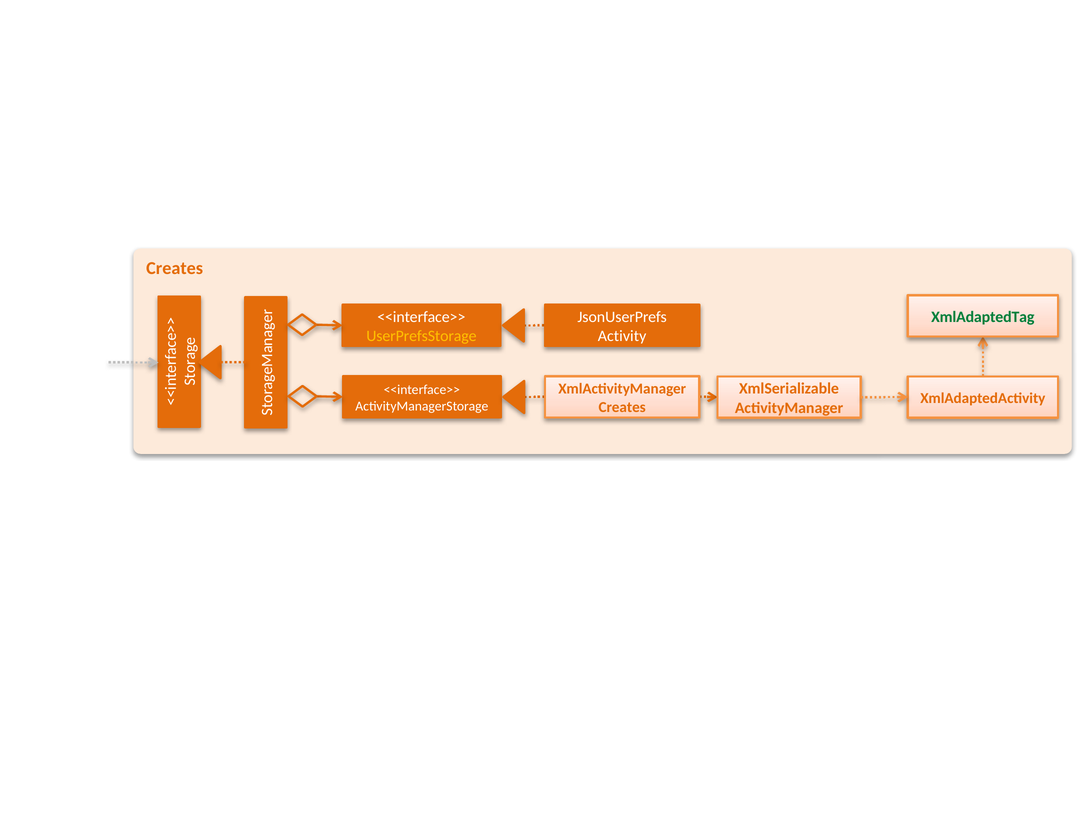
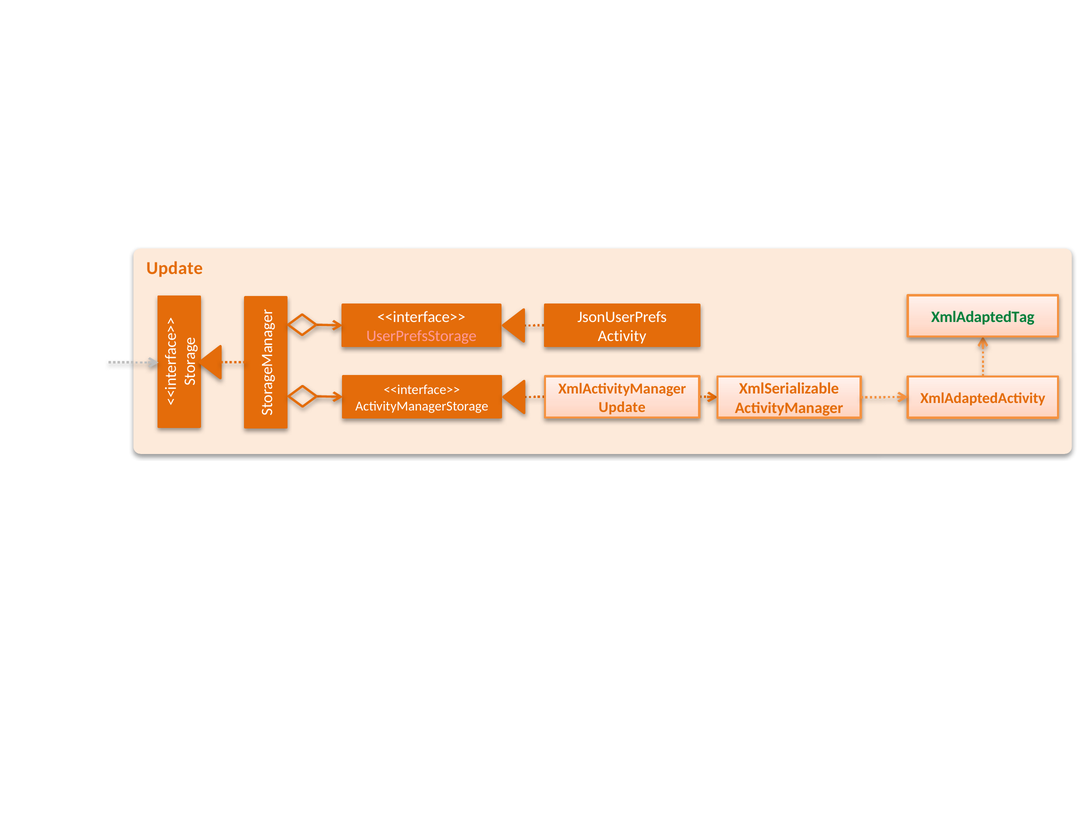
Creates at (175, 268): Creates -> Update
UserPrefsStorage colour: yellow -> pink
Creates at (622, 407): Creates -> Update
